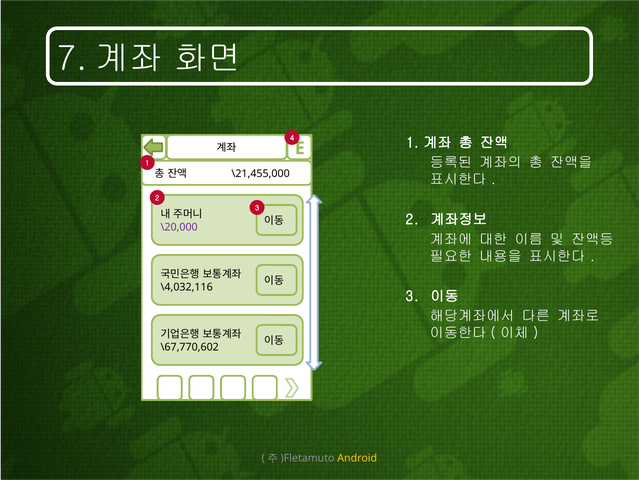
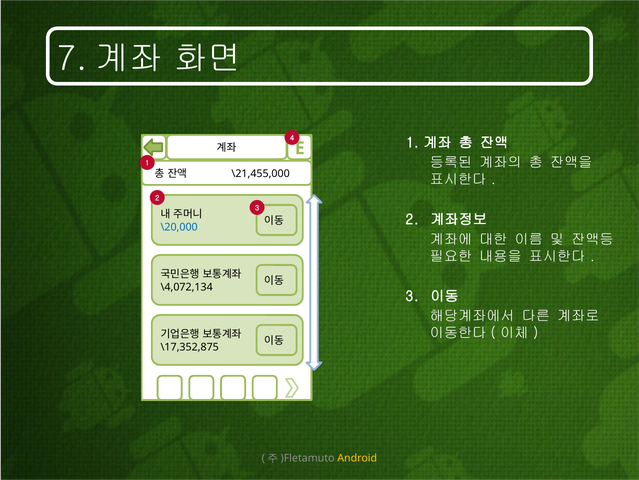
\20,000 colour: purple -> blue
\4,032,116: \4,032,116 -> \4,072,134
\67,770,602: \67,770,602 -> \17,352,875
